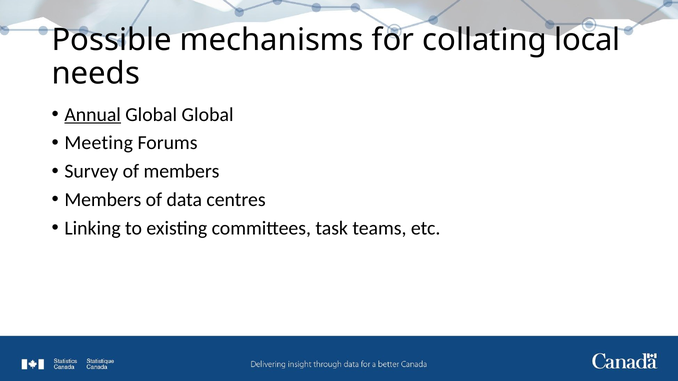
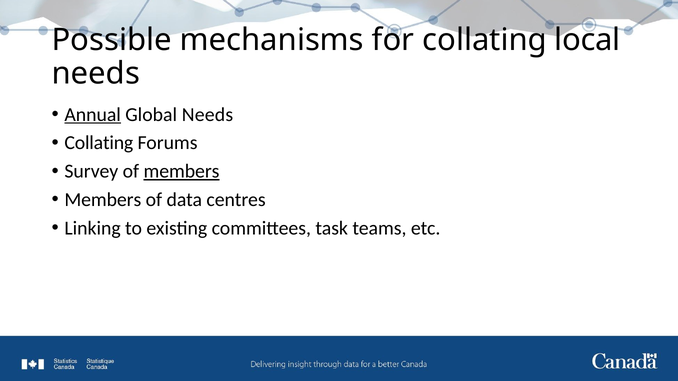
Global Global: Global -> Needs
Meeting at (99, 143): Meeting -> Collating
members at (182, 171) underline: none -> present
